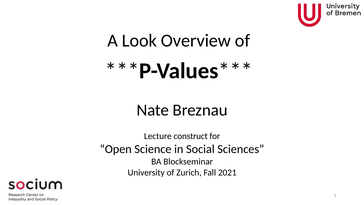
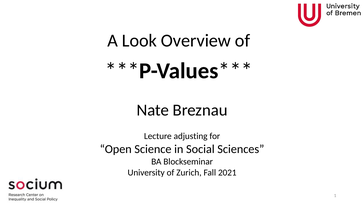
construct: construct -> adjusting
